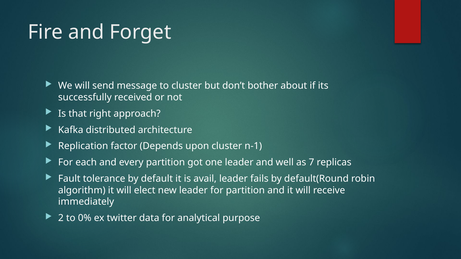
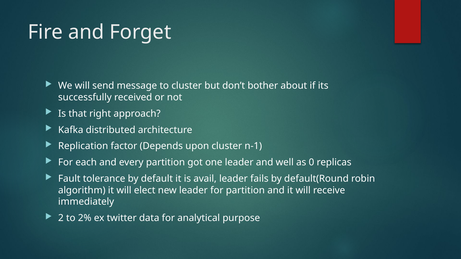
7: 7 -> 0
0%: 0% -> 2%
